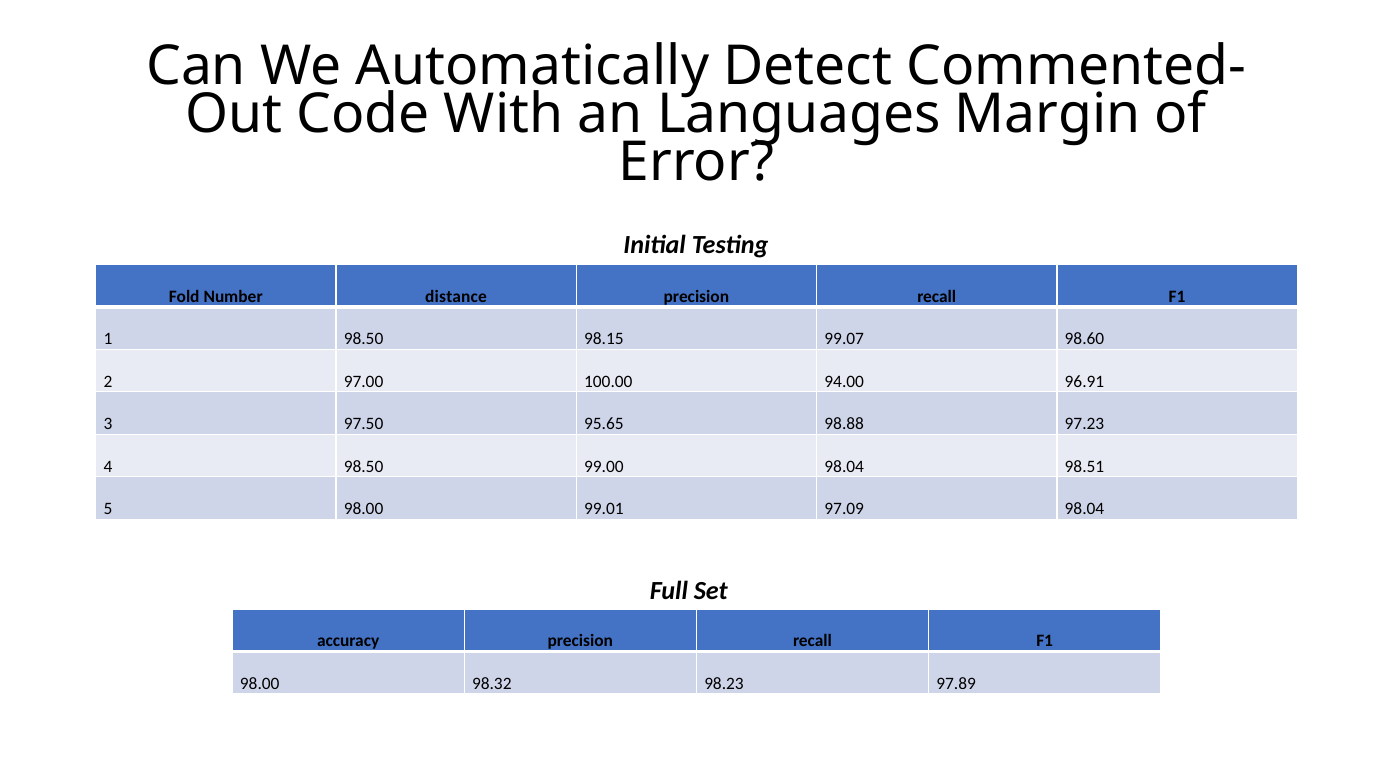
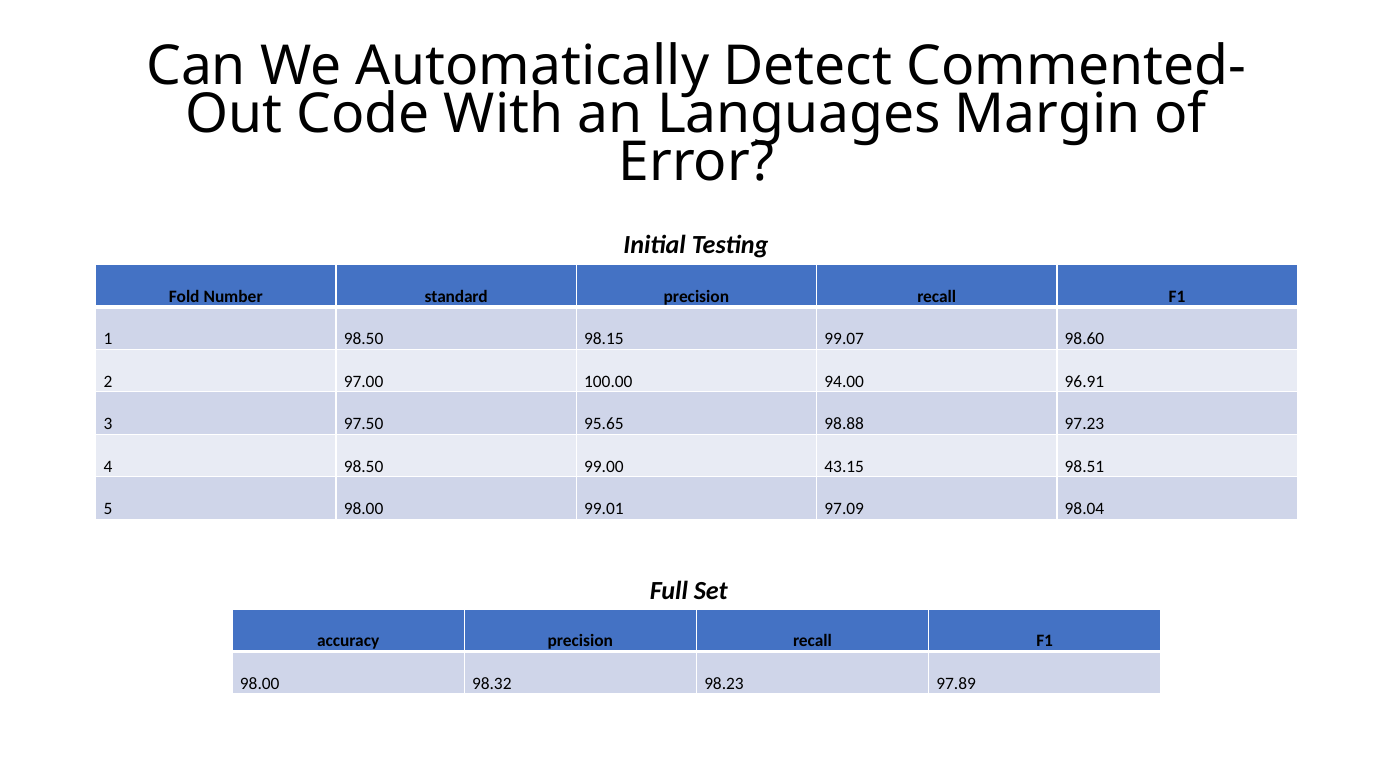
distance: distance -> standard
99.00 98.04: 98.04 -> 43.15
